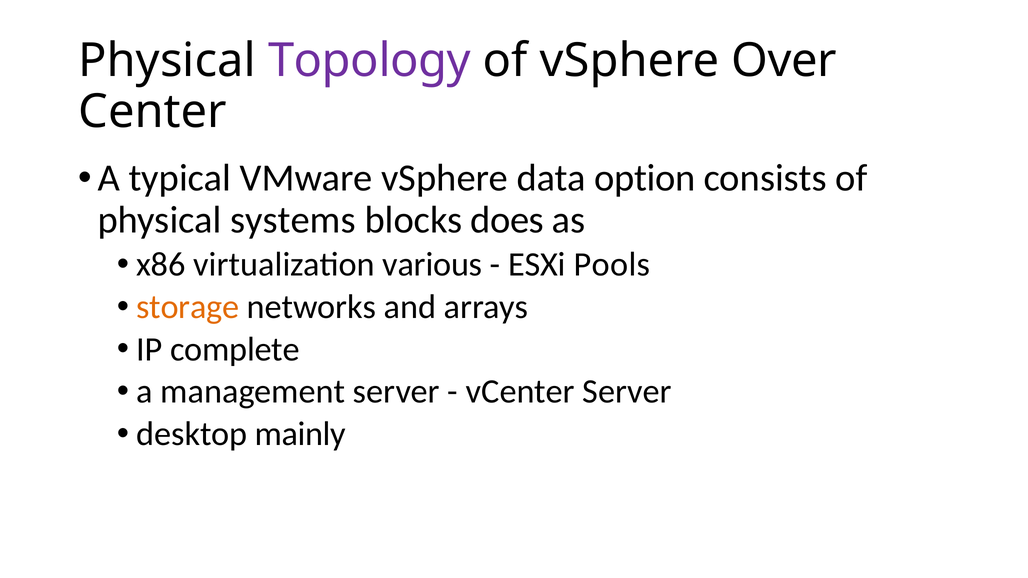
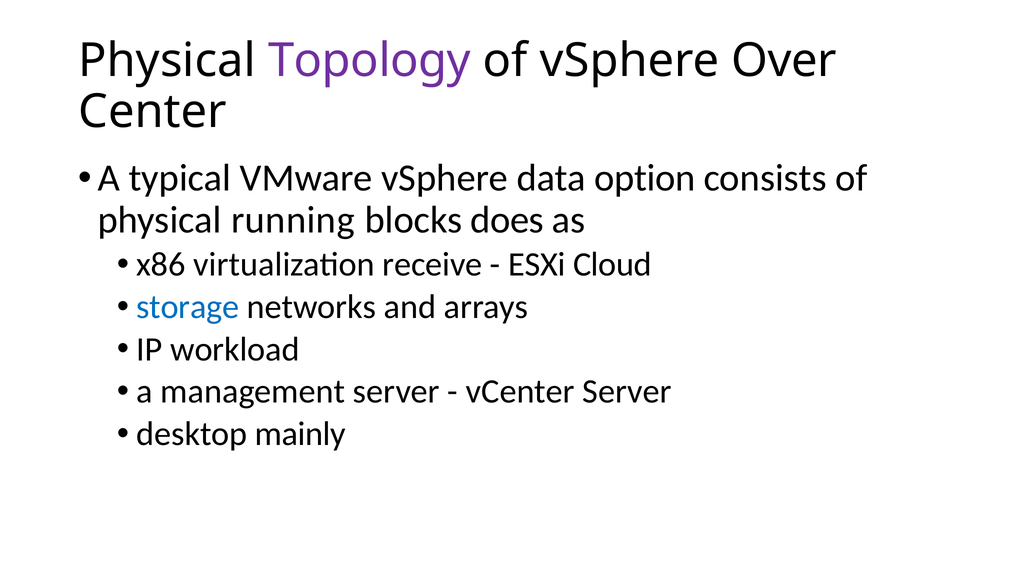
systems: systems -> running
various: various -> receive
Pools: Pools -> Cloud
storage colour: orange -> blue
complete: complete -> workload
